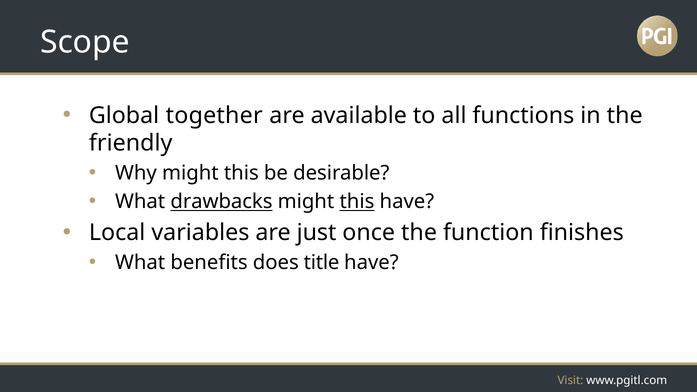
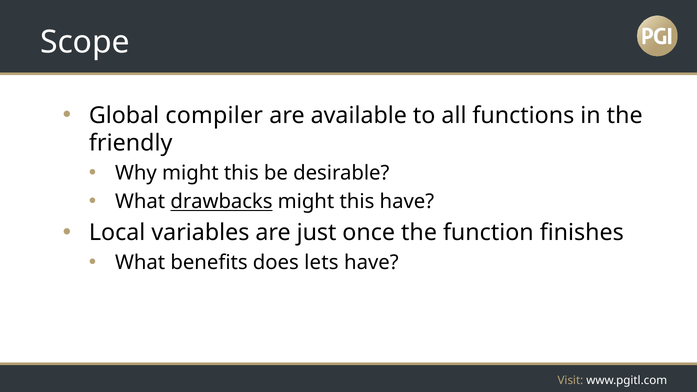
together: together -> compiler
this at (357, 202) underline: present -> none
title: title -> lets
